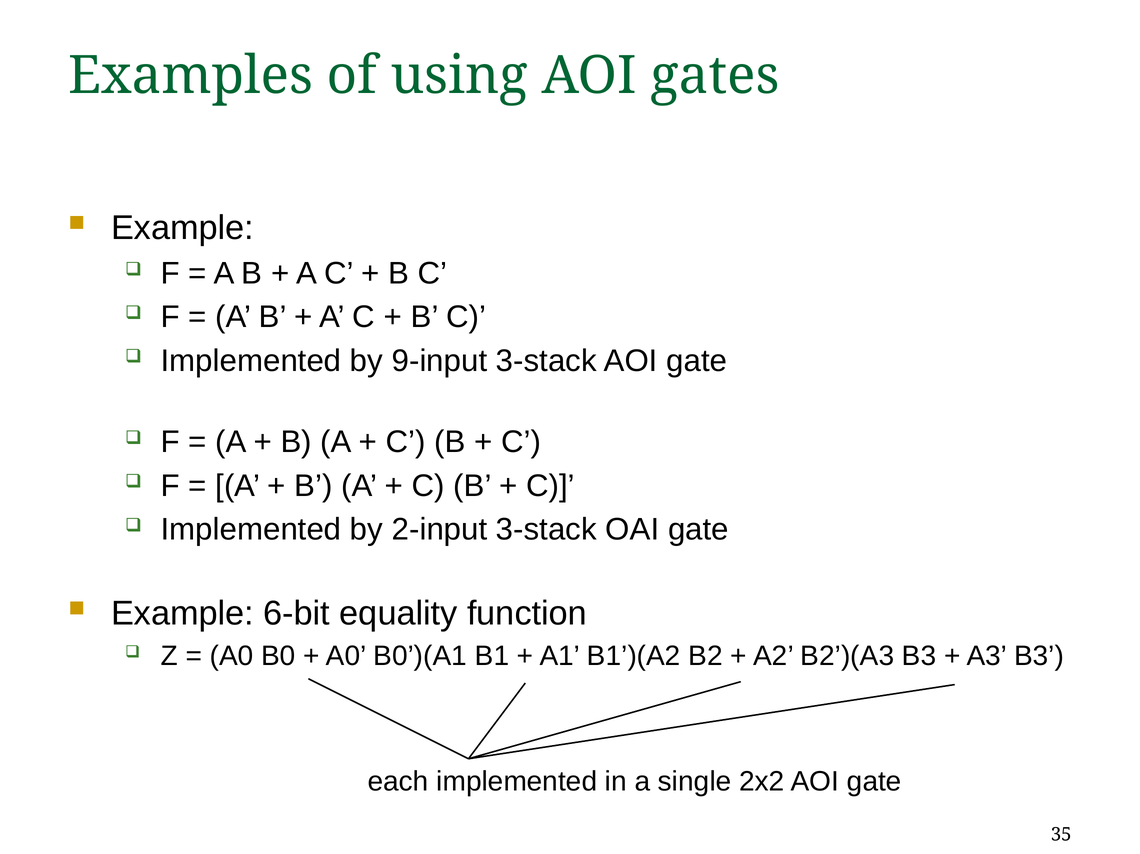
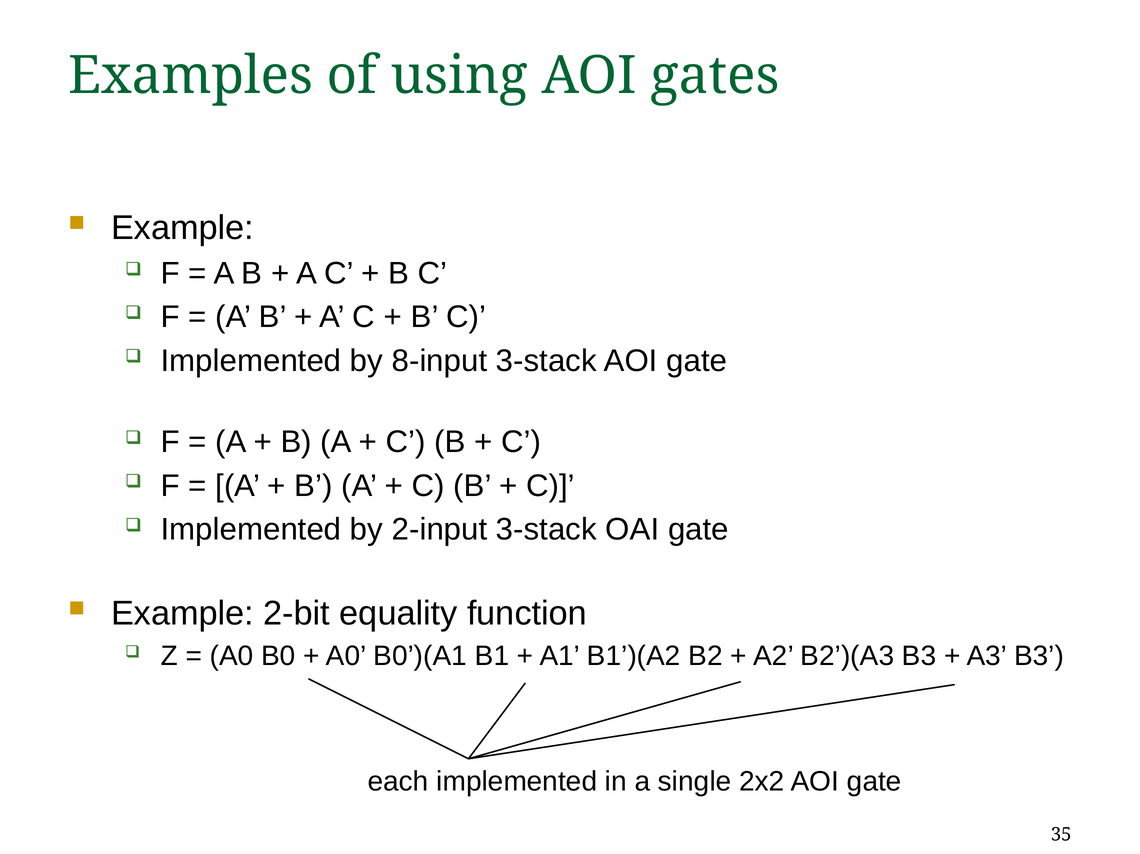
9-input: 9-input -> 8-input
6-bit: 6-bit -> 2-bit
